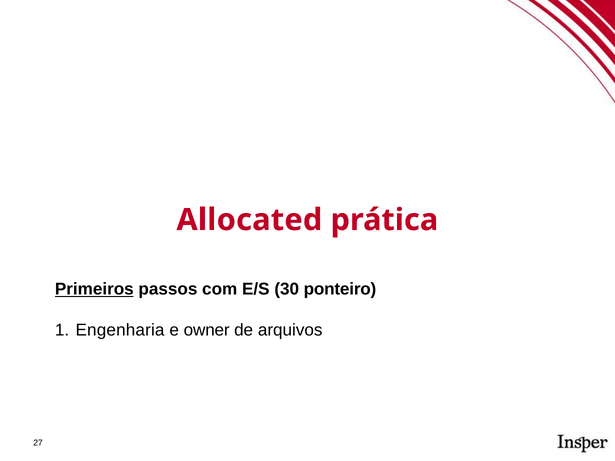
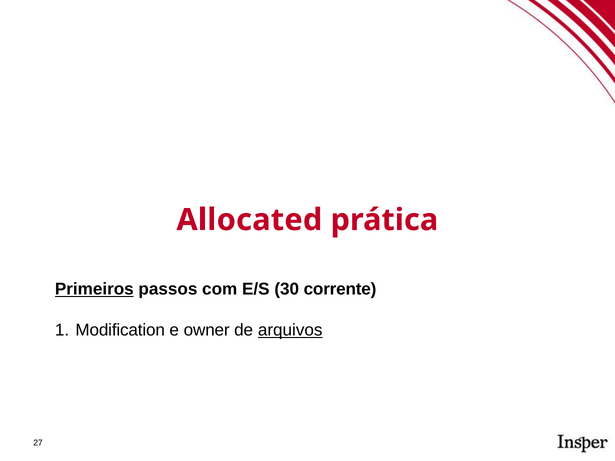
ponteiro: ponteiro -> corrente
Engenharia: Engenharia -> Modification
arquivos underline: none -> present
